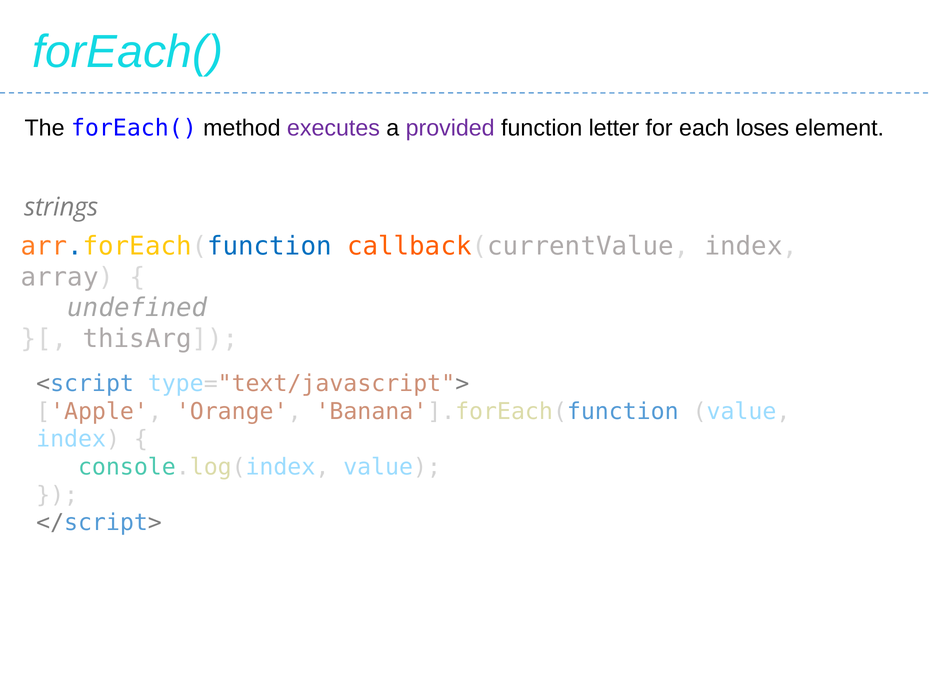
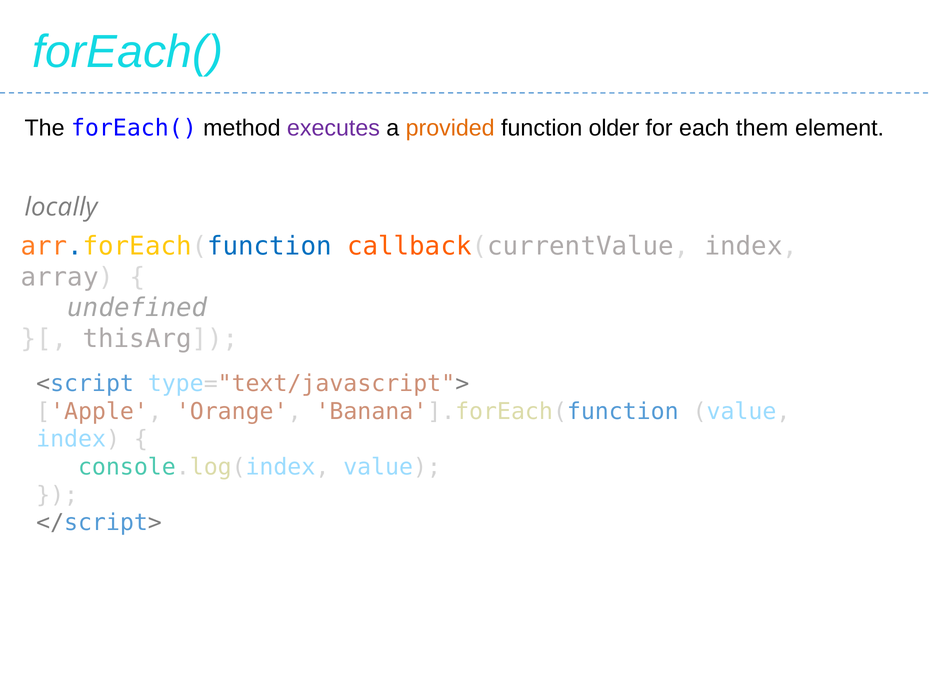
provided colour: purple -> orange
letter: letter -> older
loses: loses -> them
strings: strings -> locally
